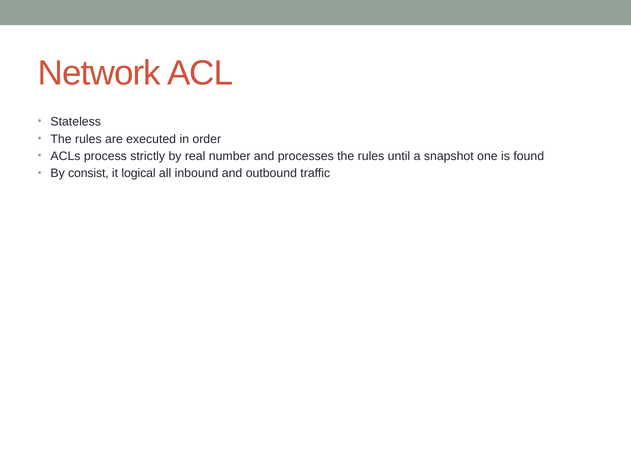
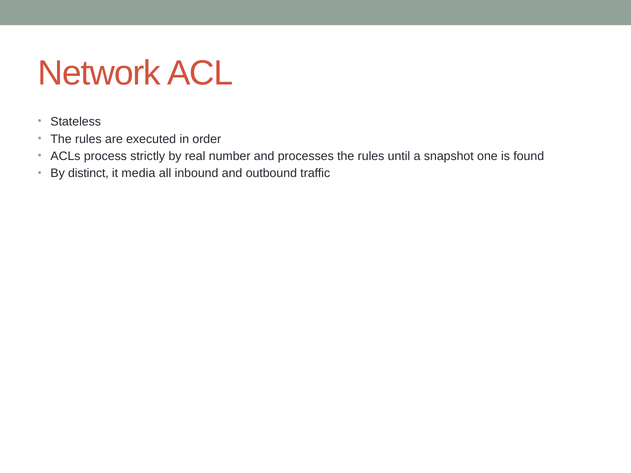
consist: consist -> distinct
logical: logical -> media
